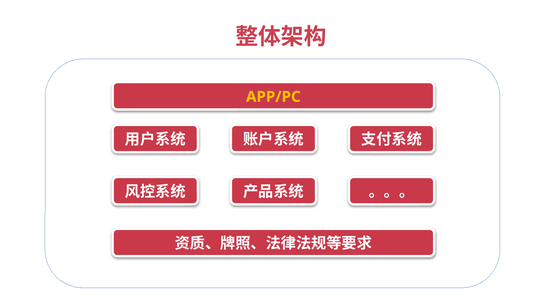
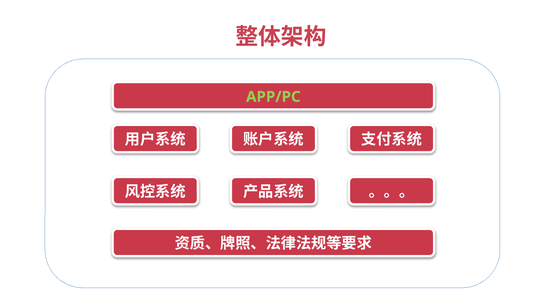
APP/PC colour: yellow -> light green
